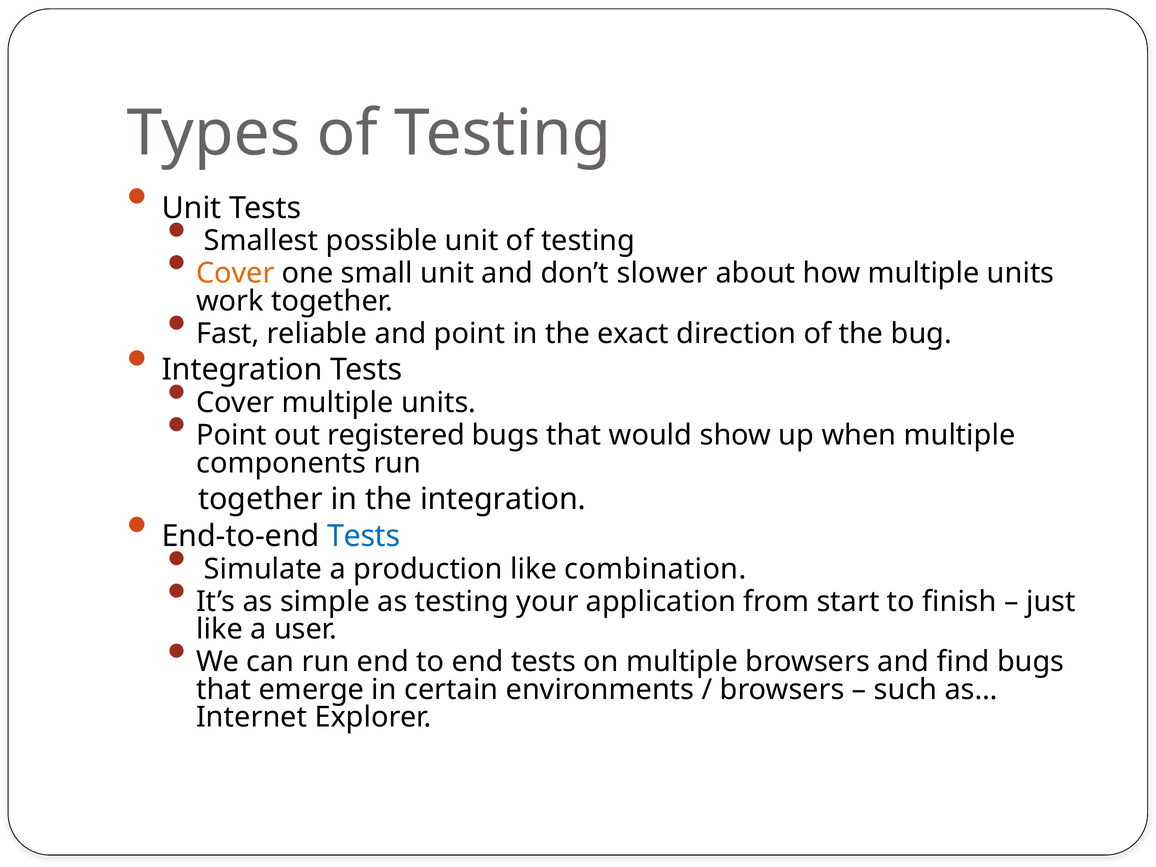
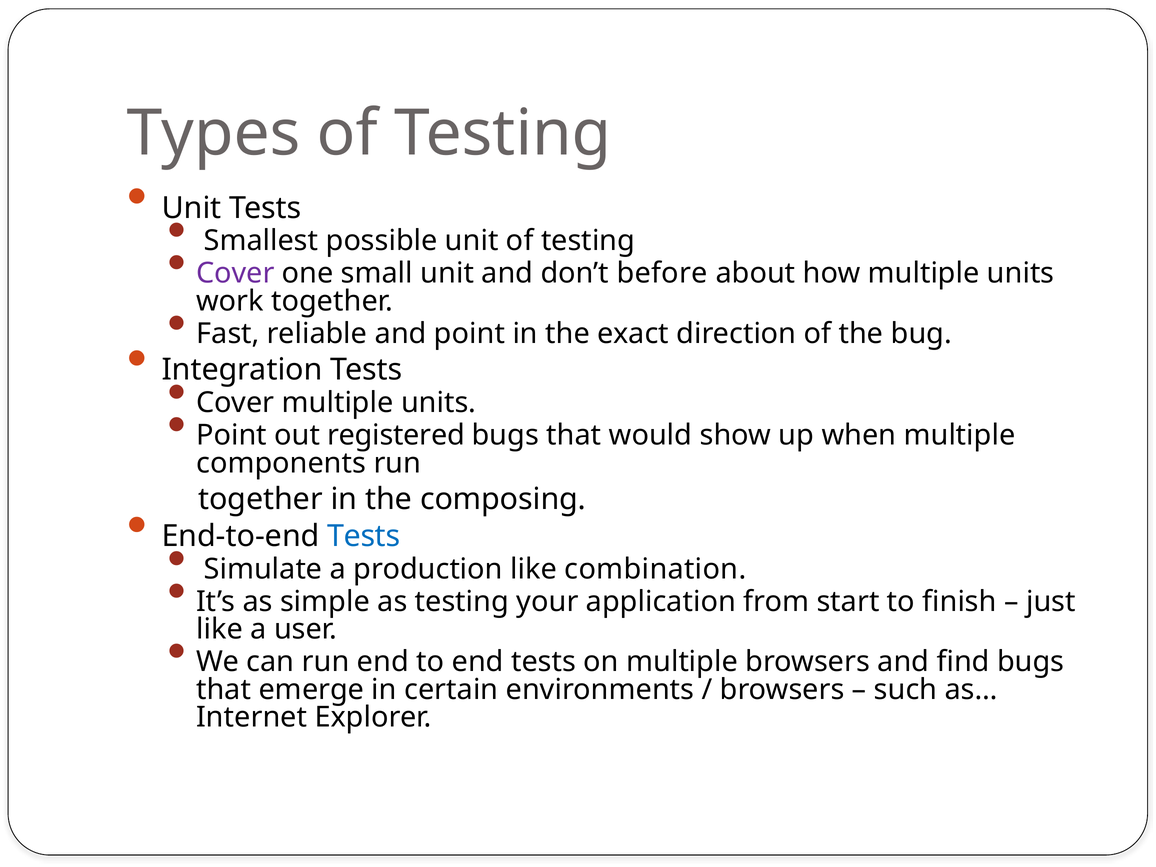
Cover at (235, 273) colour: orange -> purple
slower: slower -> before
the integration: integration -> composing
